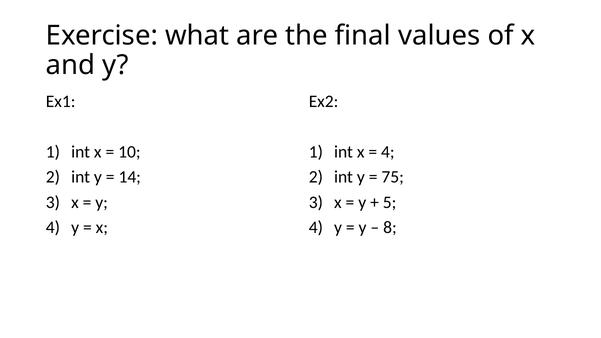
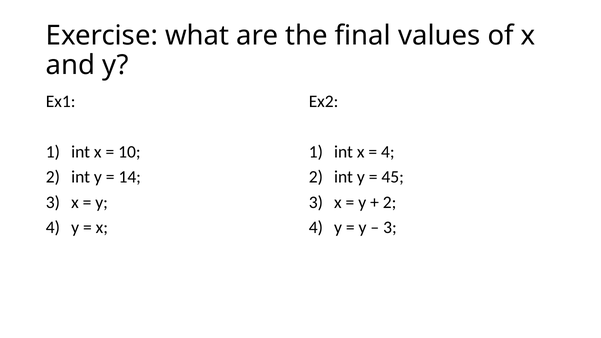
75: 75 -> 45
5 at (390, 202): 5 -> 2
8 at (390, 228): 8 -> 3
